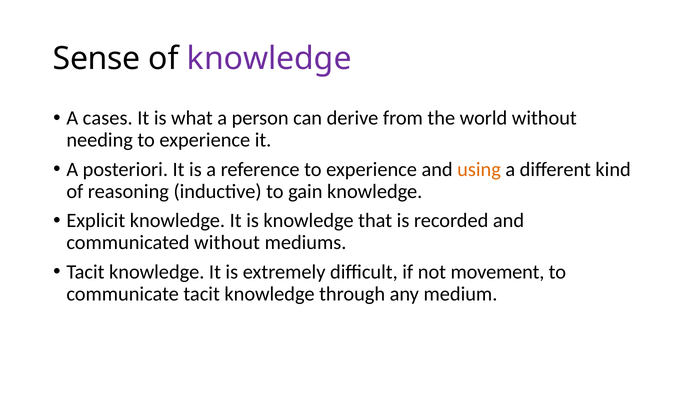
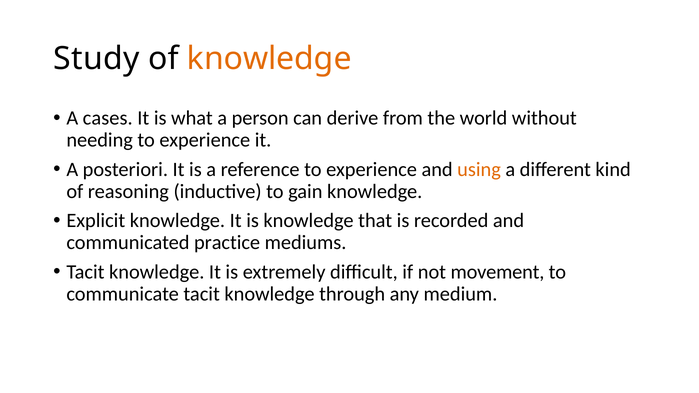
Sense: Sense -> Study
knowledge at (269, 59) colour: purple -> orange
communicated without: without -> practice
